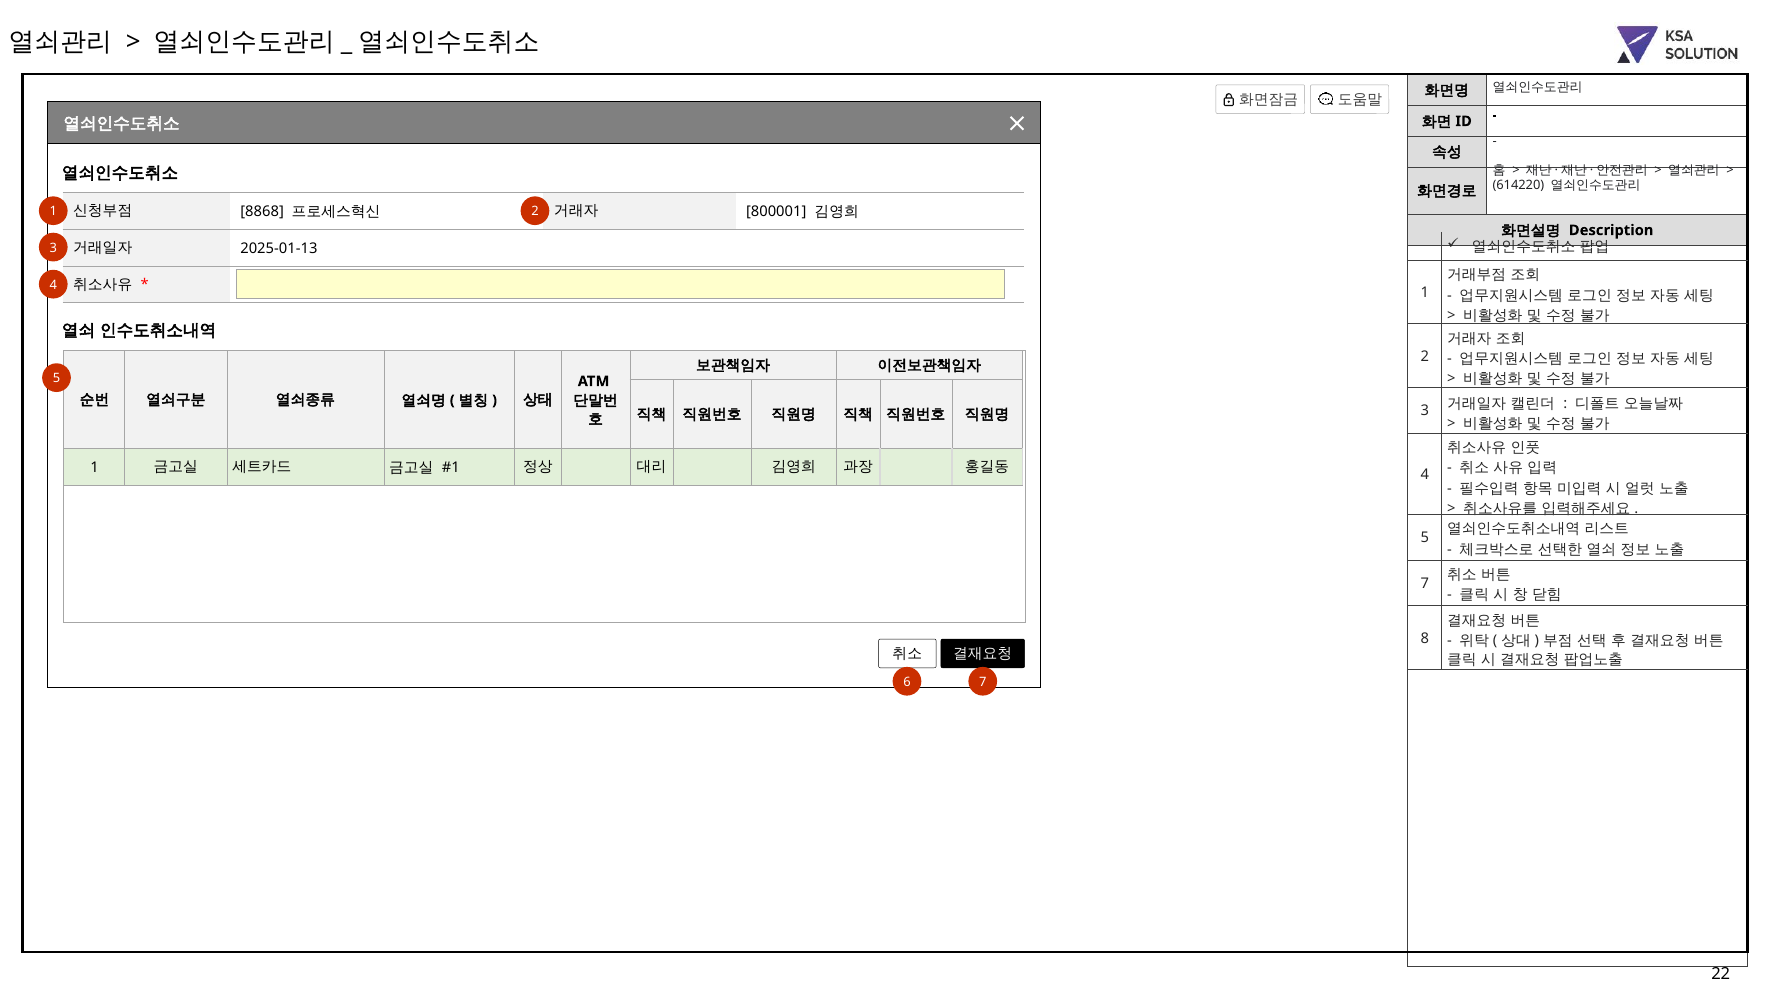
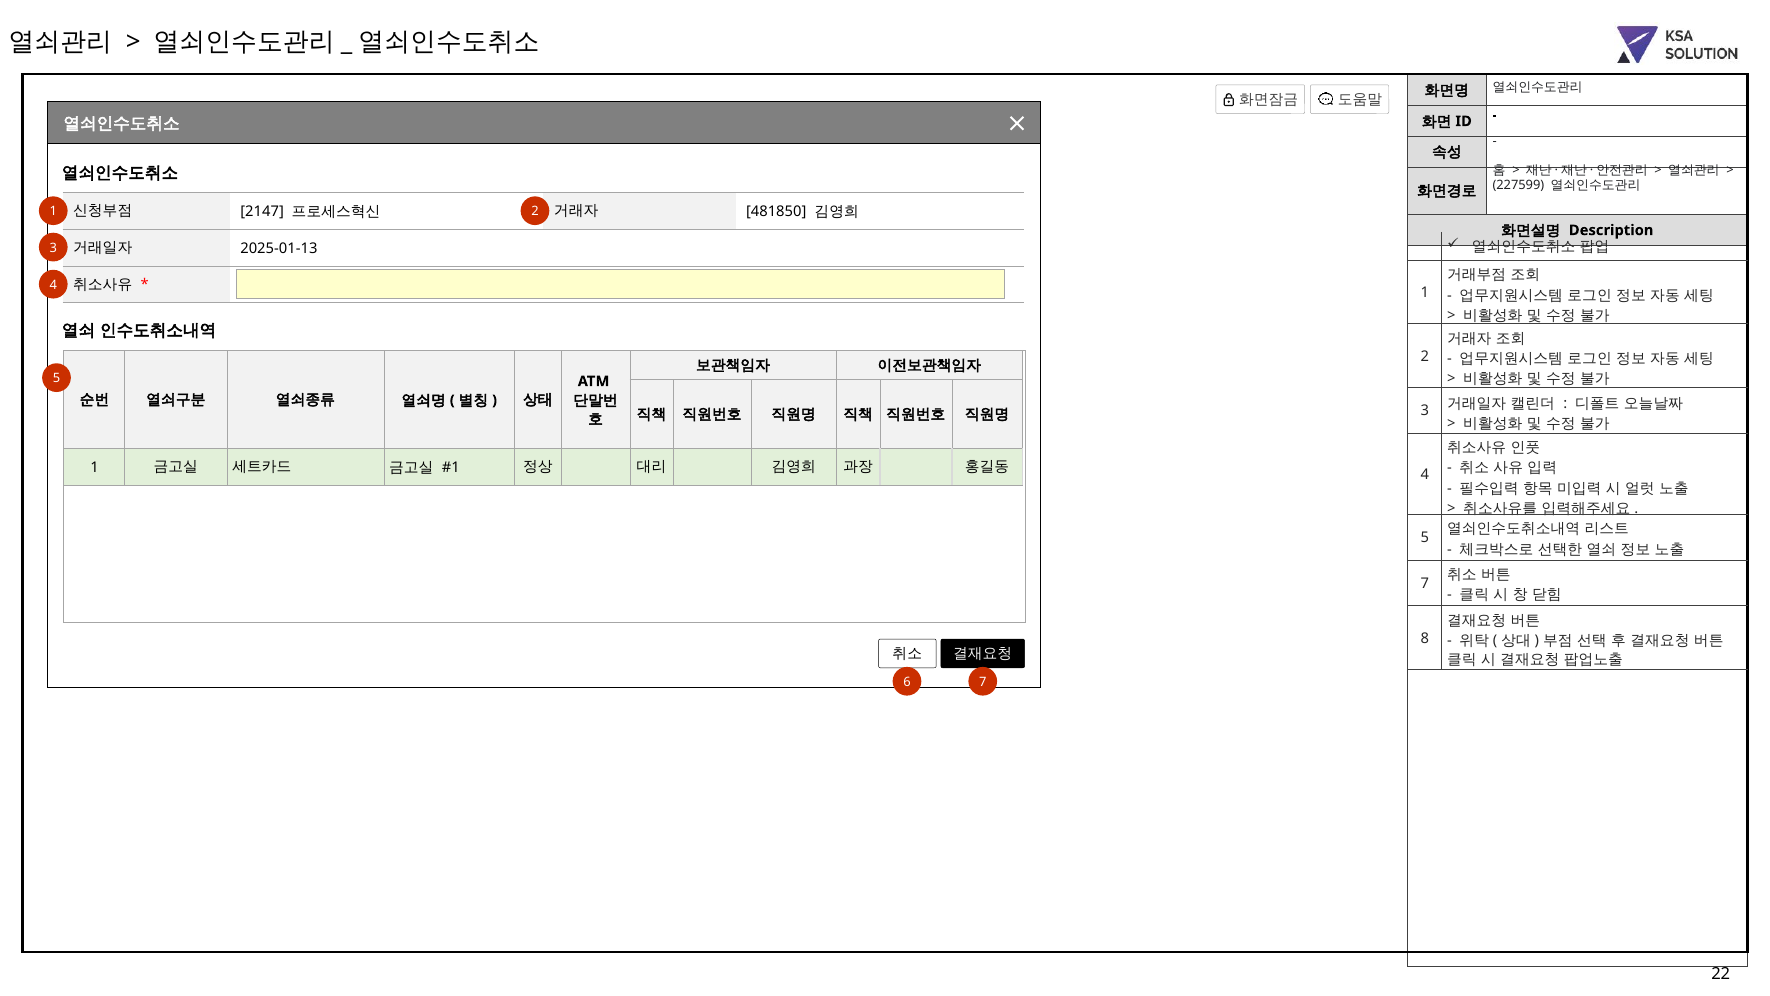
614220: 614220 -> 227599
8868: 8868 -> 2147
800001: 800001 -> 481850
